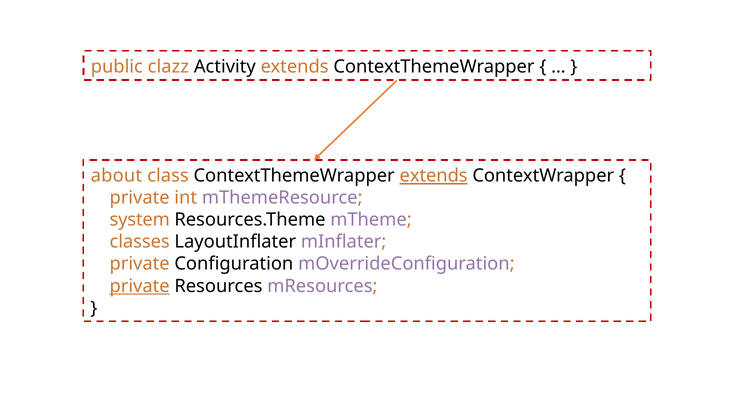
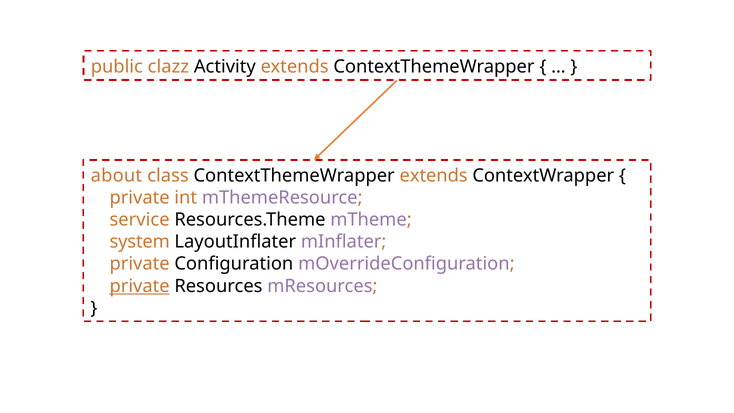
extends at (434, 176) underline: present -> none
system: system -> service
classes: classes -> system
